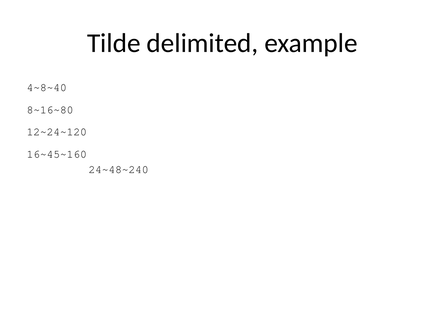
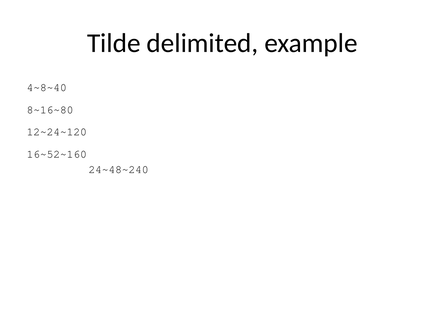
16~45~160: 16~45~160 -> 16~52~160
